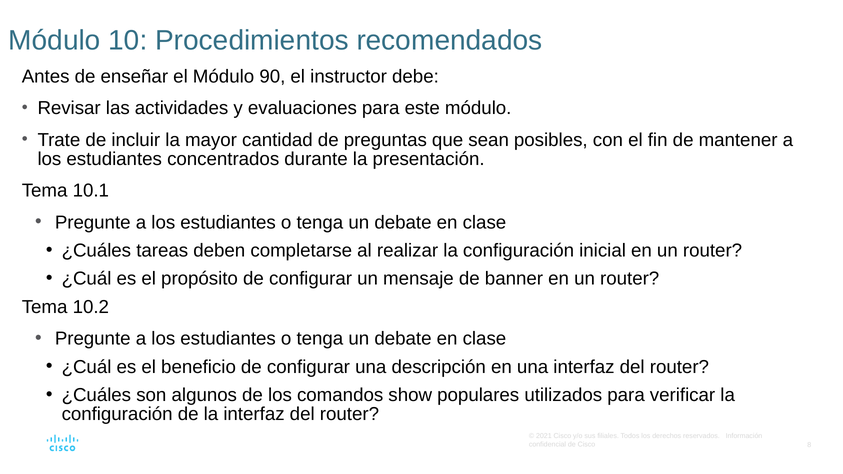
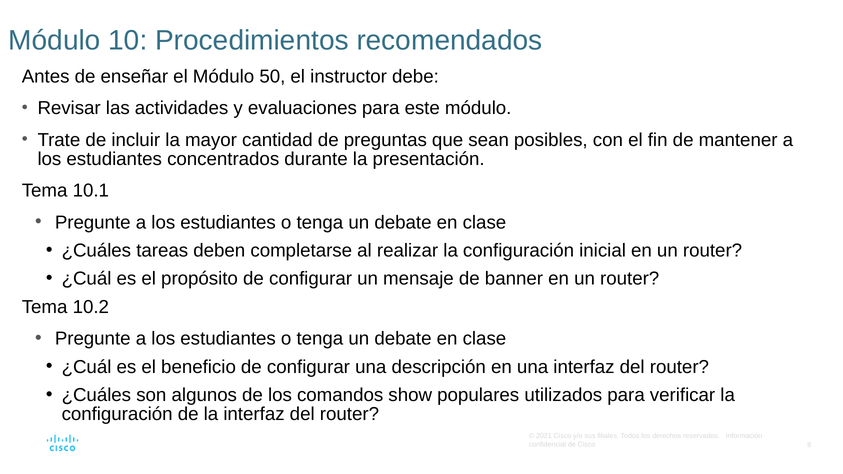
90: 90 -> 50
